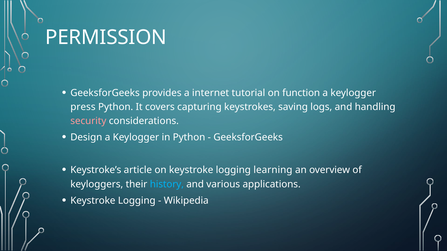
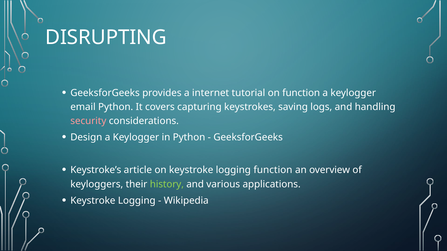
PERMISSION: PERMISSION -> DISRUPTING
press: press -> email
logging learning: learning -> function
history colour: light blue -> light green
